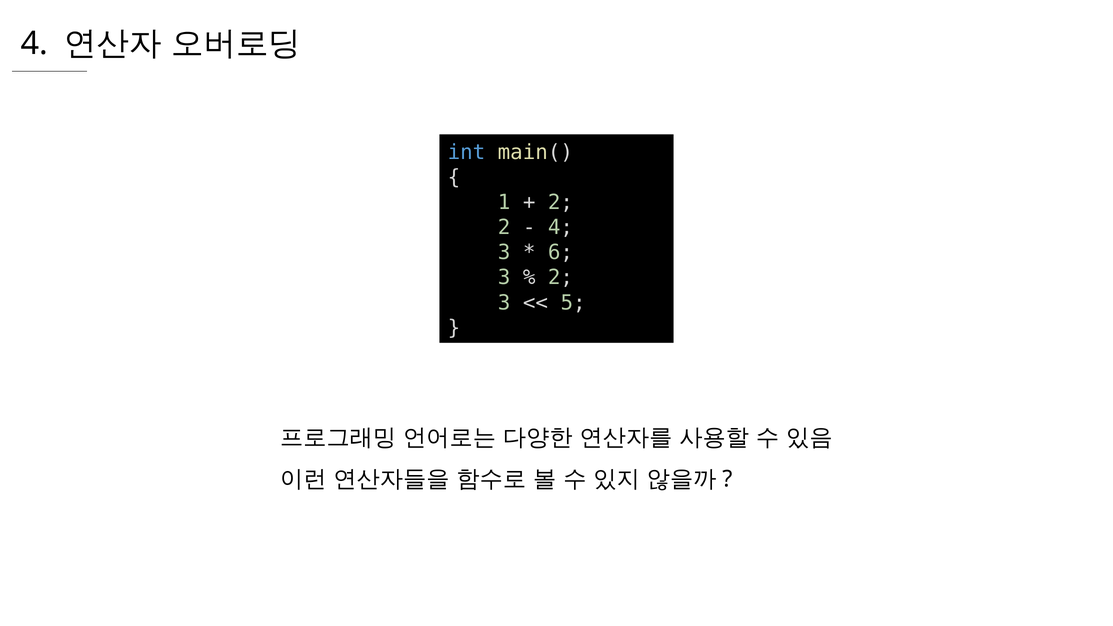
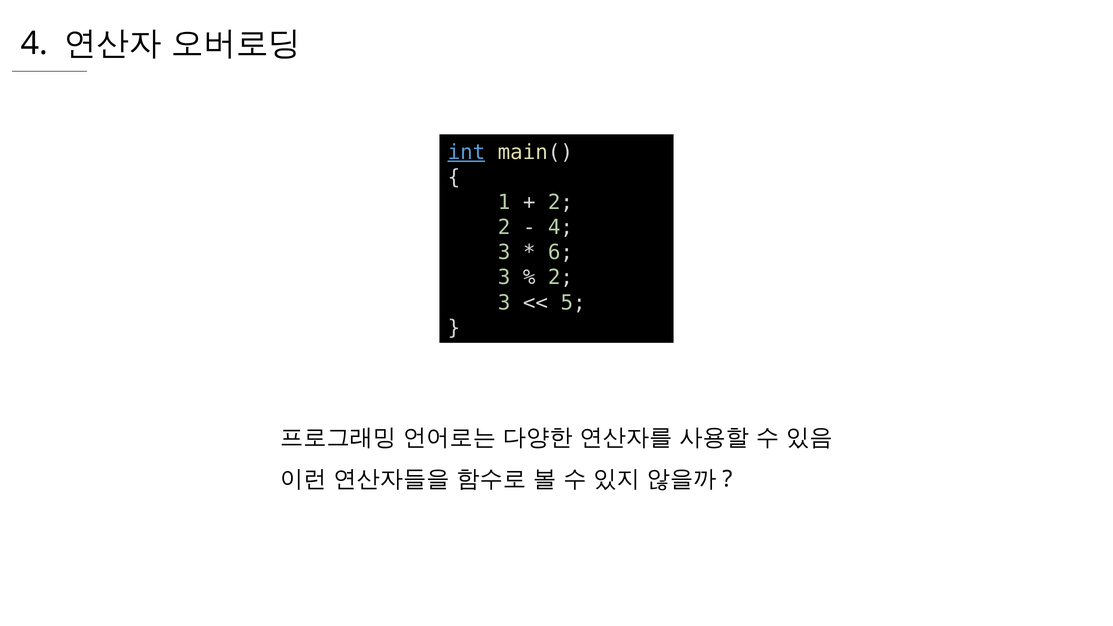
int underline: none -> present
